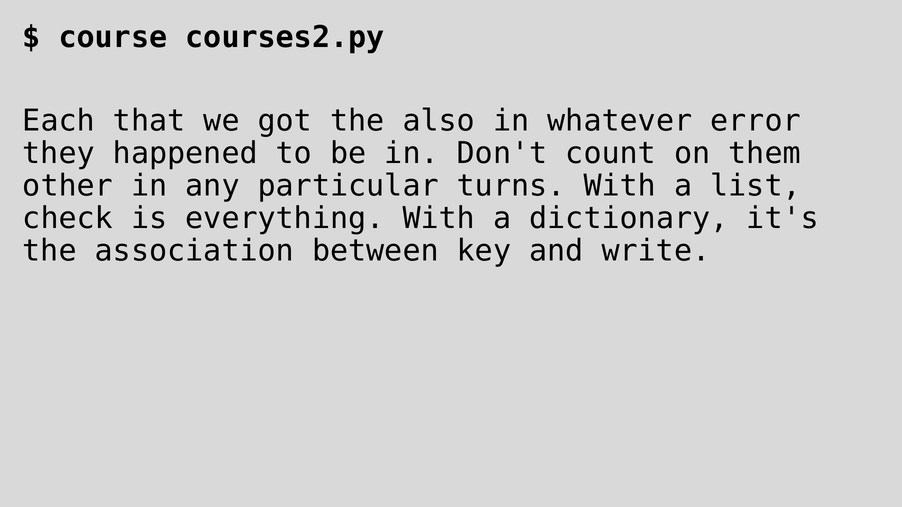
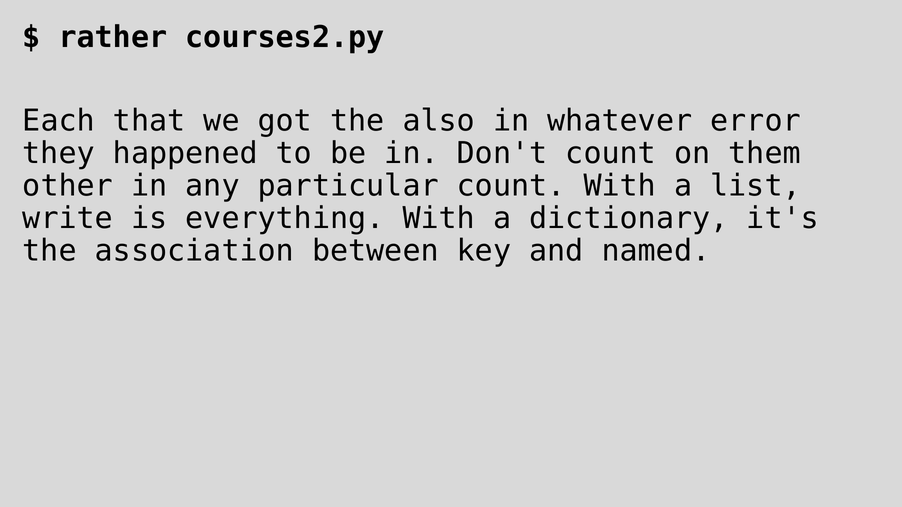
course: course -> rather
particular turns: turns -> count
check: check -> write
write: write -> named
